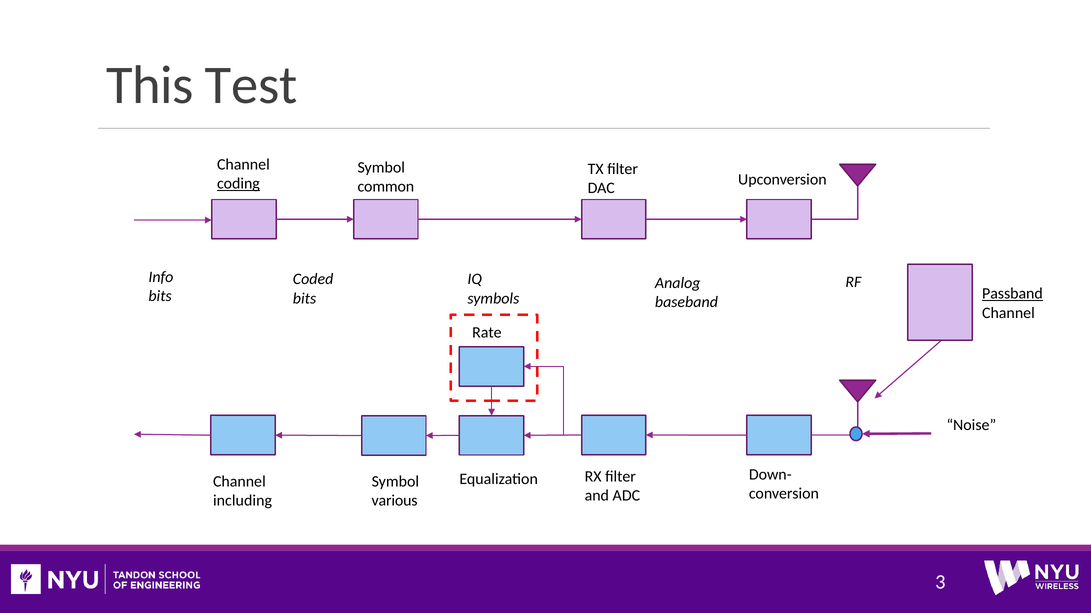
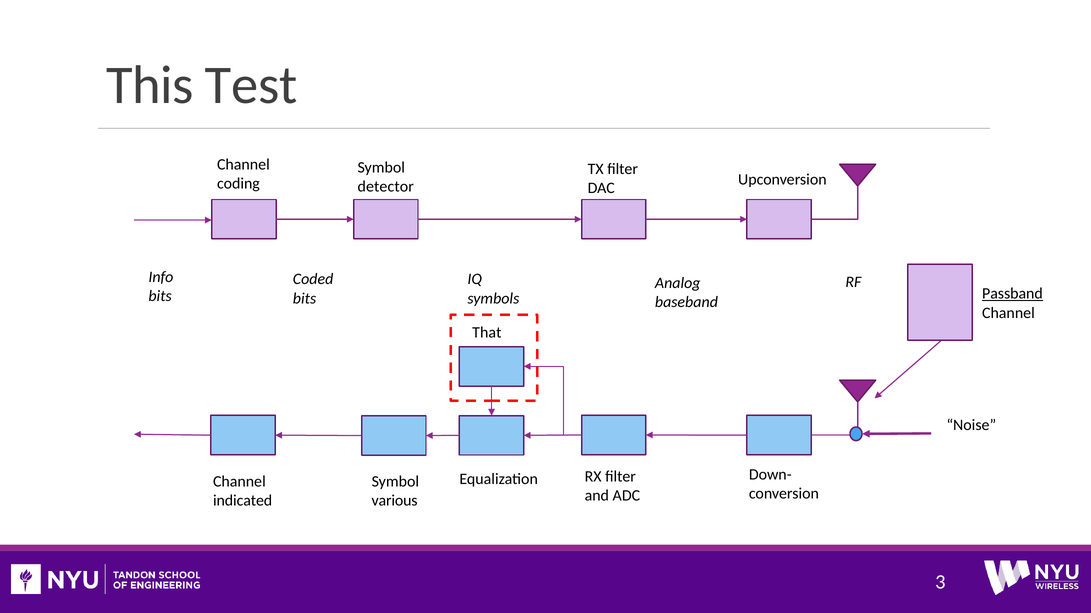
coding underline: present -> none
common: common -> detector
Rate: Rate -> That
including: including -> indicated
